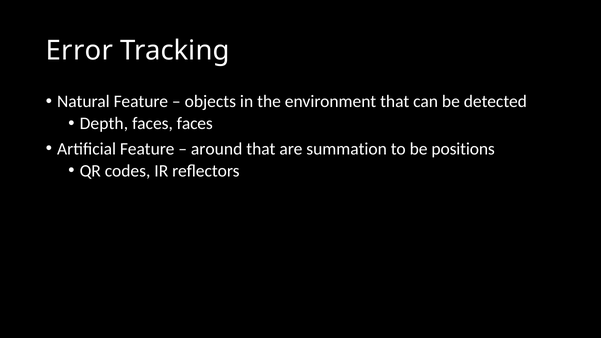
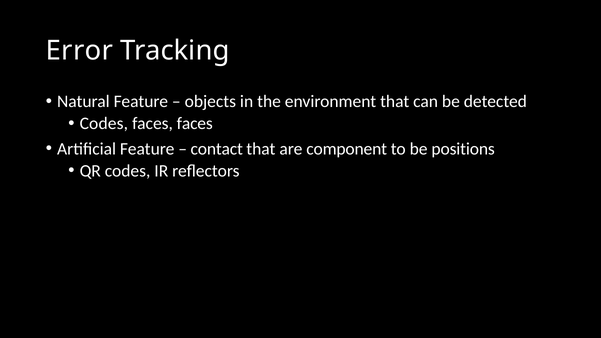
Depth at (104, 124): Depth -> Codes
around: around -> contact
summation: summation -> component
